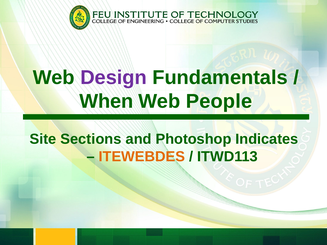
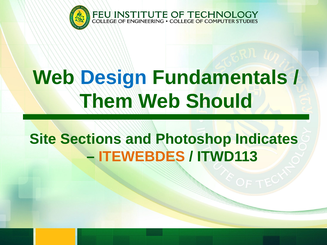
Design colour: purple -> blue
When: When -> Them
People: People -> Should
